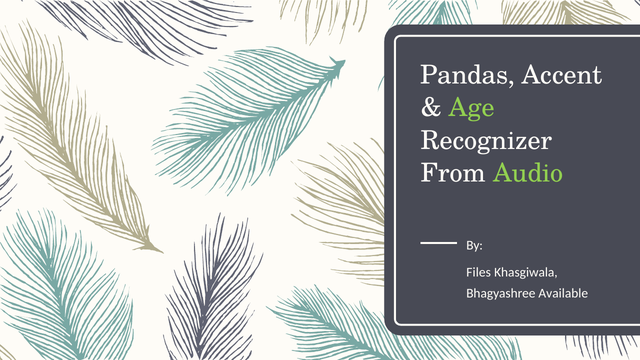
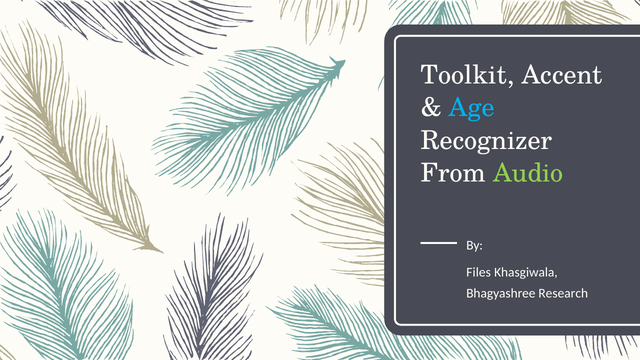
Pandas: Pandas -> Toolkit
Age colour: light green -> light blue
Available: Available -> Research
